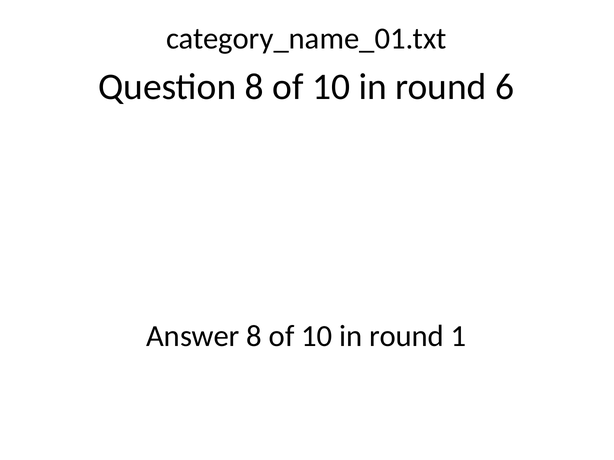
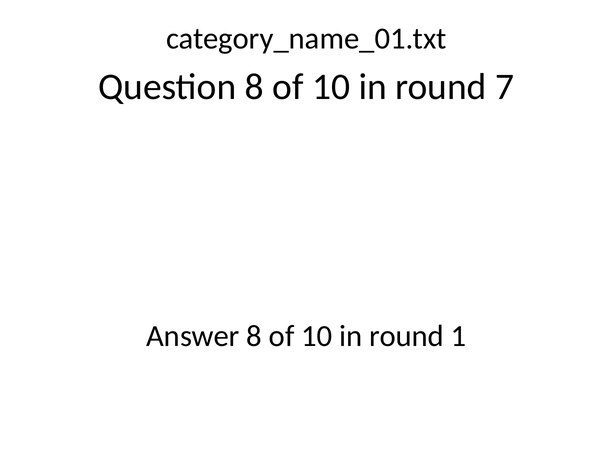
6: 6 -> 7
